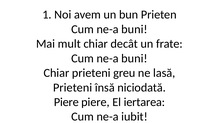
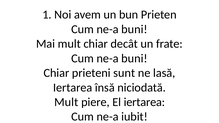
greu: greu -> sunt
Prieteni at (73, 88): Prieteni -> Iertarea
Piere at (66, 102): Piere -> Mult
